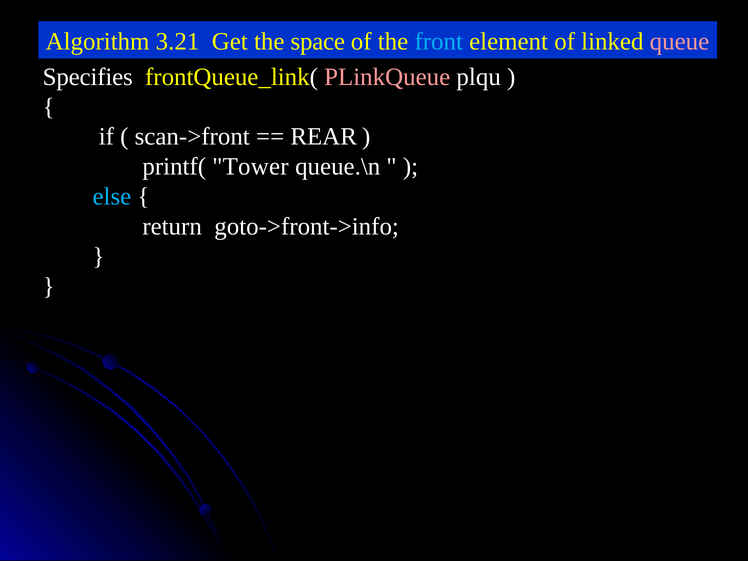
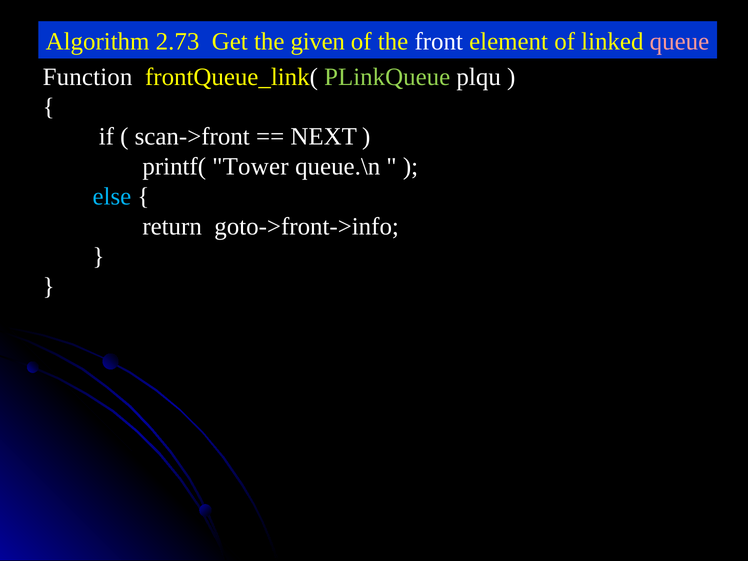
3.21: 3.21 -> 2.73
space: space -> given
front colour: light blue -> white
Specifies: Specifies -> Function
PLinkQueue colour: pink -> light green
REAR: REAR -> NEXT
